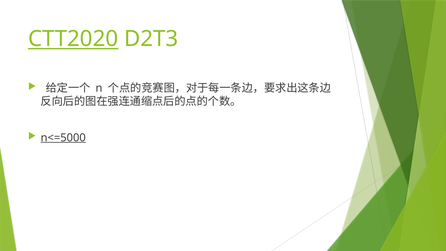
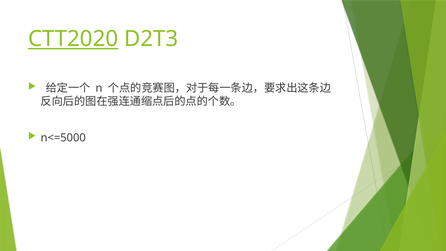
n<=5000 underline: present -> none
